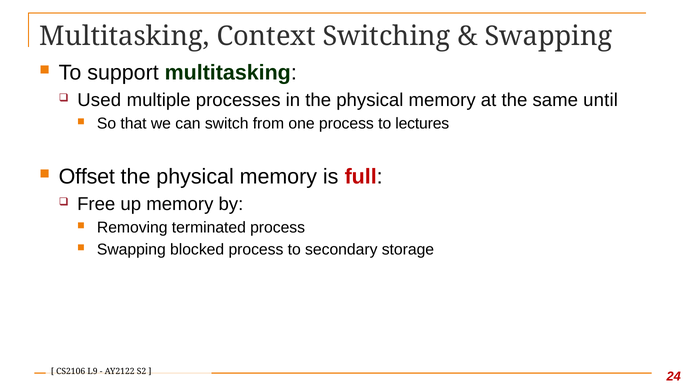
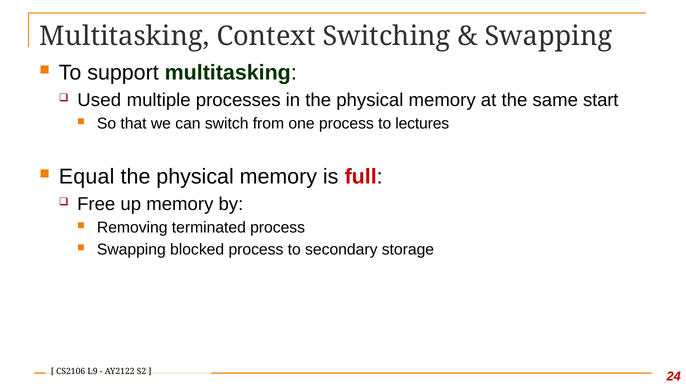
until: until -> start
Offset: Offset -> Equal
